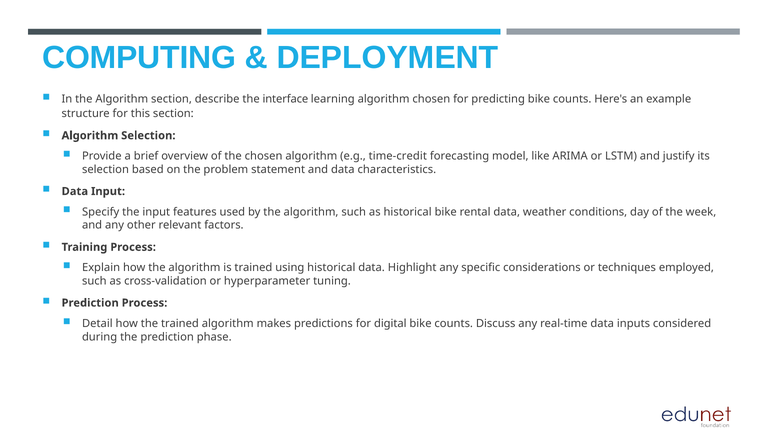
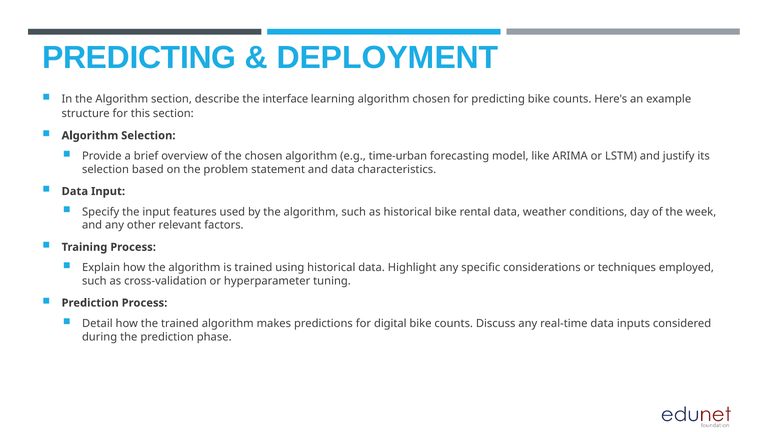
COMPUTING at (139, 58): COMPUTING -> PREDICTING
time-credit: time-credit -> time-urban
